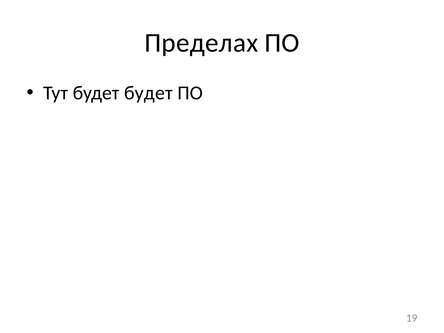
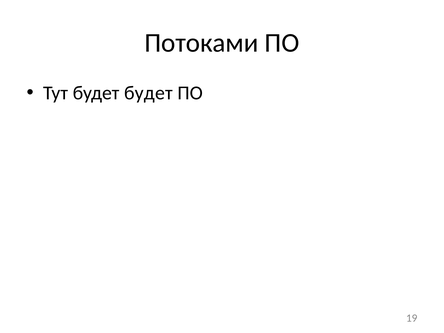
Пределах: Пределах -> Потоками
